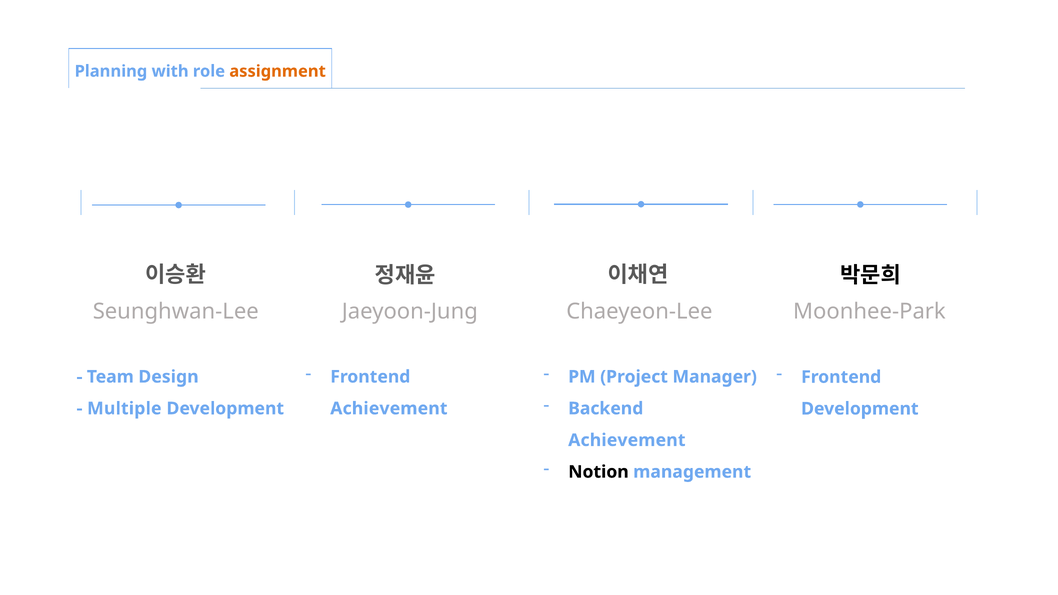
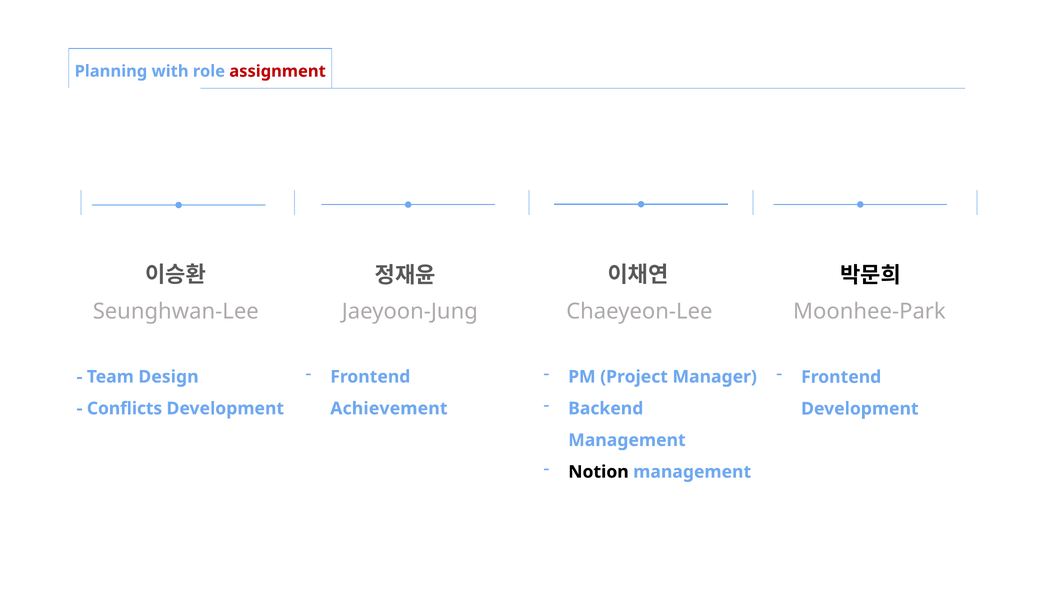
assignment colour: orange -> red
Multiple: Multiple -> Conflicts
Achievement at (627, 440): Achievement -> Management
